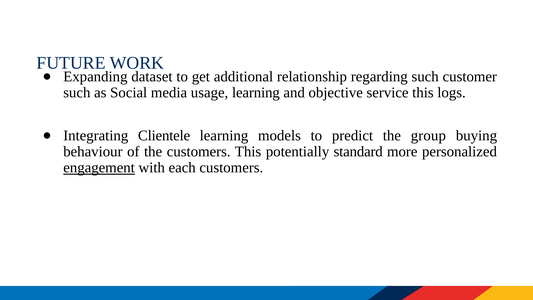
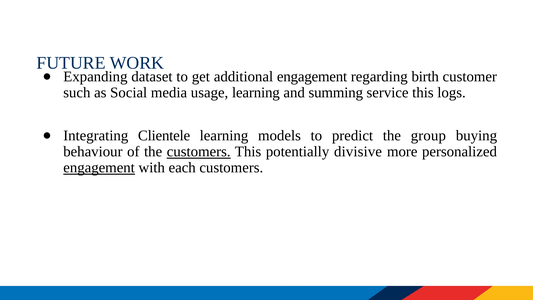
additional relationship: relationship -> engagement
regarding such: such -> birth
objective: objective -> summing
customers at (199, 152) underline: none -> present
standard: standard -> divisive
